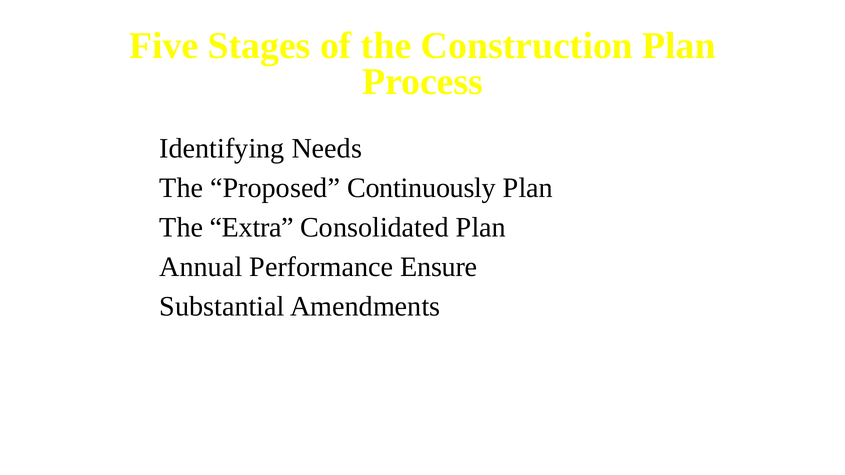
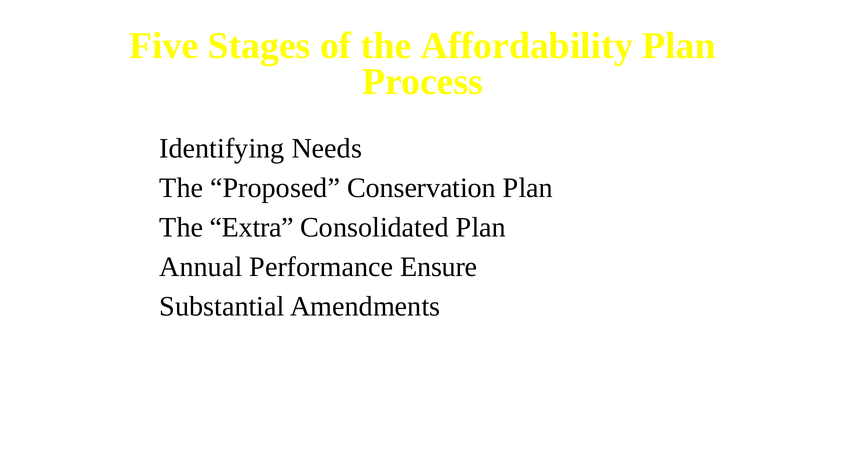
Construction: Construction -> Affordability
Continuously: Continuously -> Conservation
